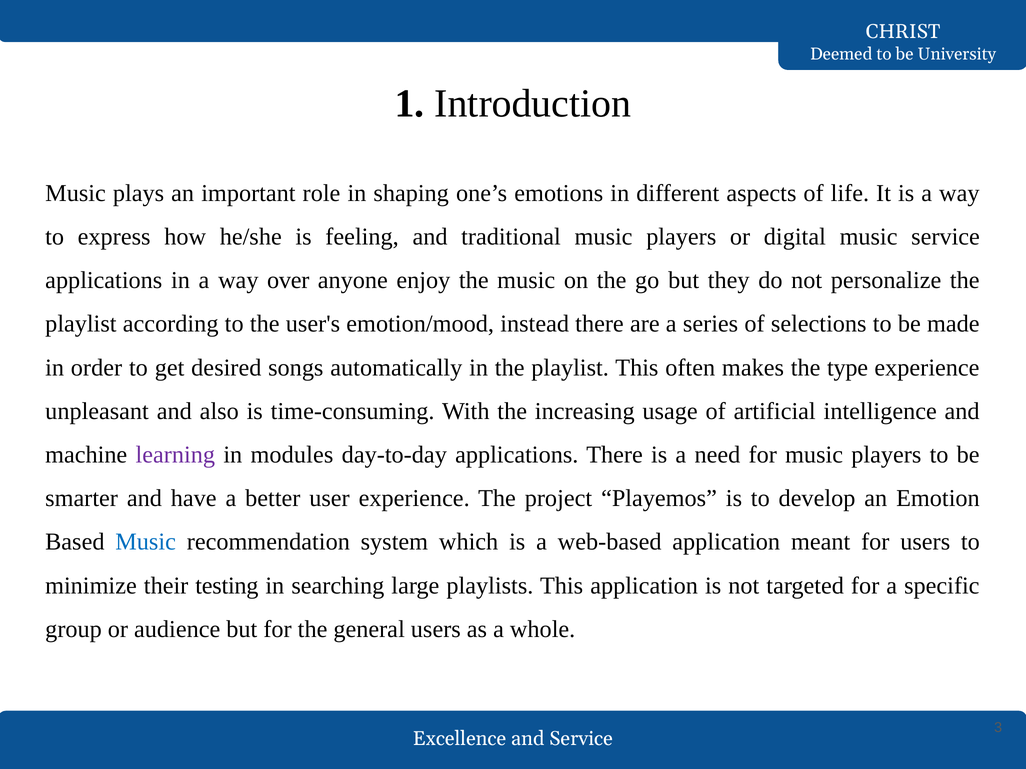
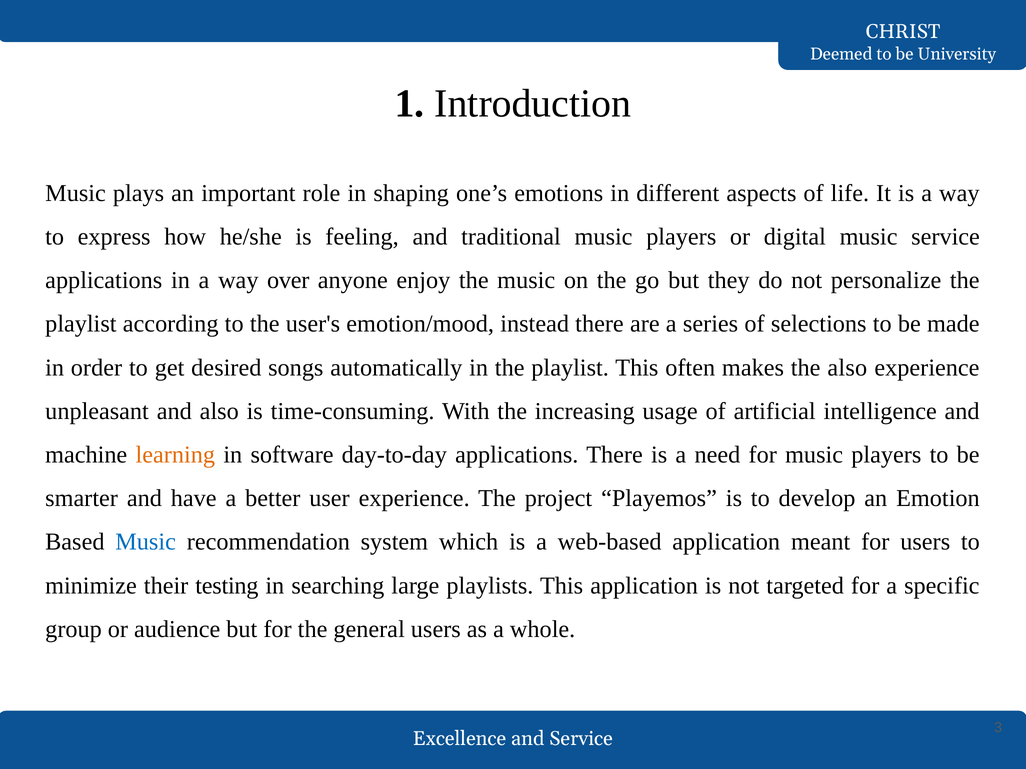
the type: type -> also
learning colour: purple -> orange
modules: modules -> software
